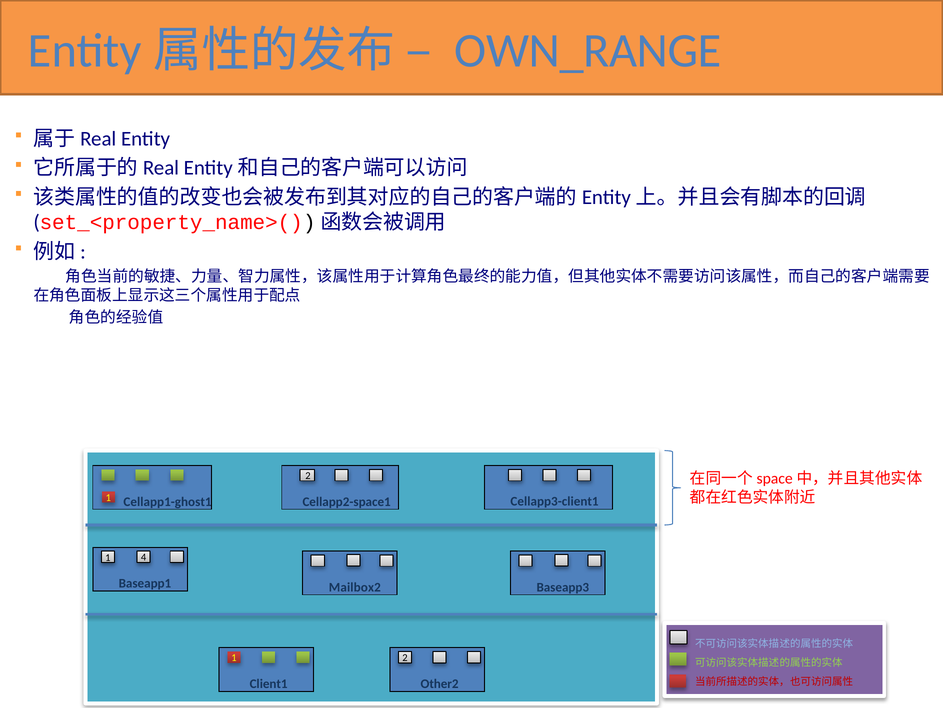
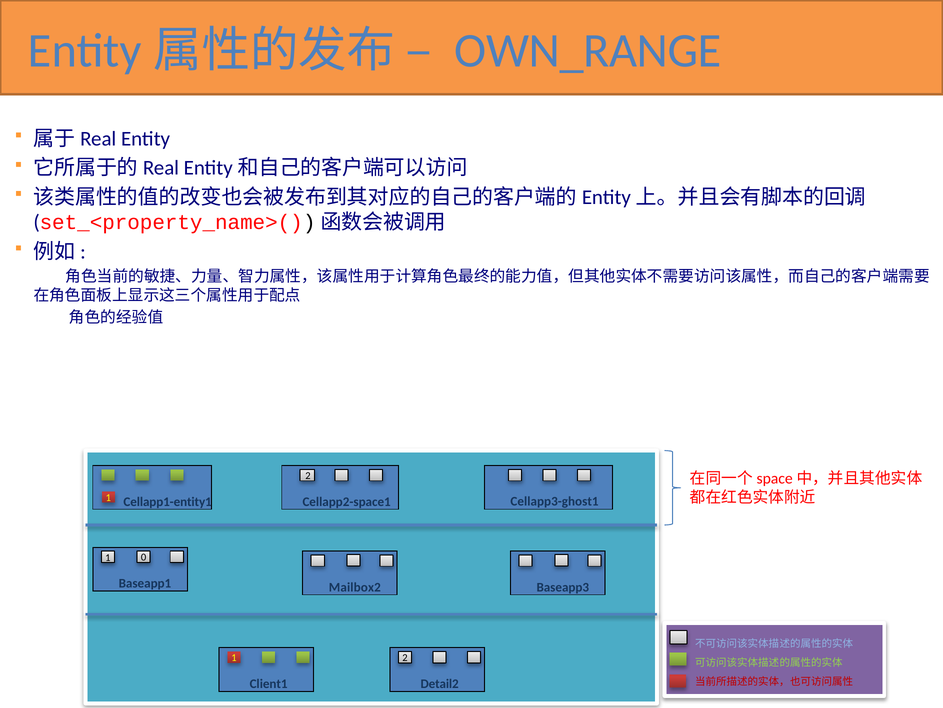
Cellapp3-client1: Cellapp3-client1 -> Cellapp3-ghost1
Cellapp1-ghost1: Cellapp1-ghost1 -> Cellapp1-entity1
4: 4 -> 0
Other2: Other2 -> Detail2
